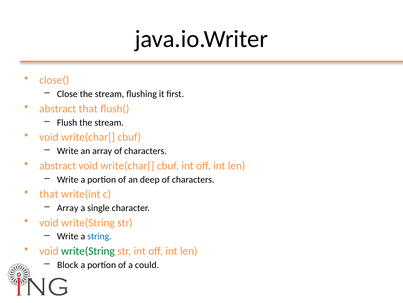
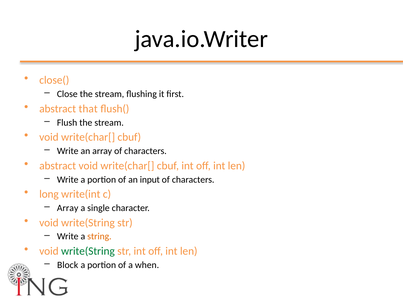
deep: deep -> input
that at (49, 194): that -> long
string colour: blue -> orange
could: could -> when
